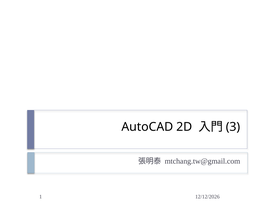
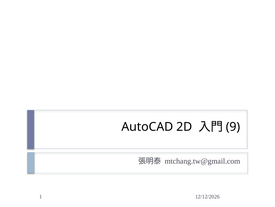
3: 3 -> 9
